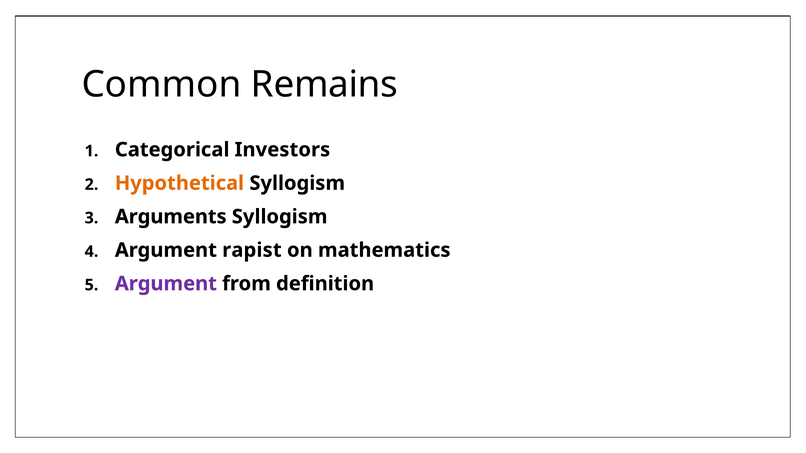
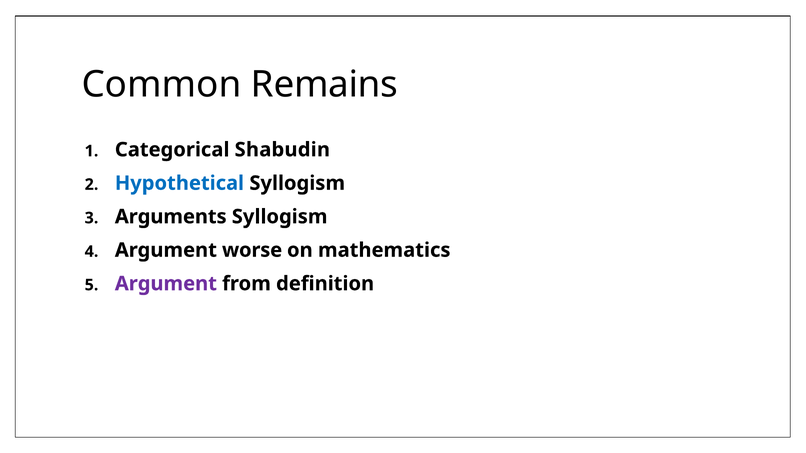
Investors: Investors -> Shabudin
Hypothetical colour: orange -> blue
rapist: rapist -> worse
